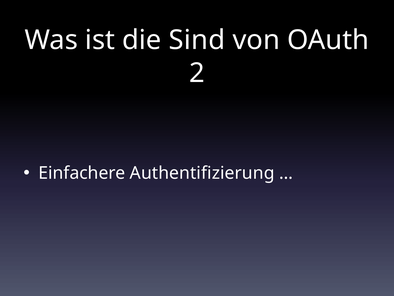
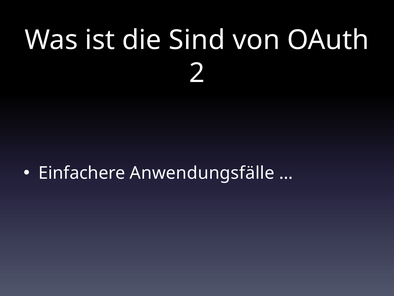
Authentifizierung: Authentifizierung -> Anwendungsfälle
